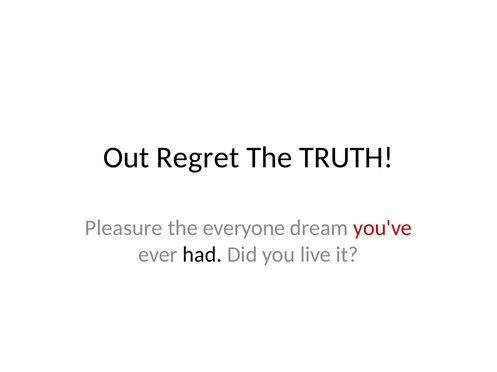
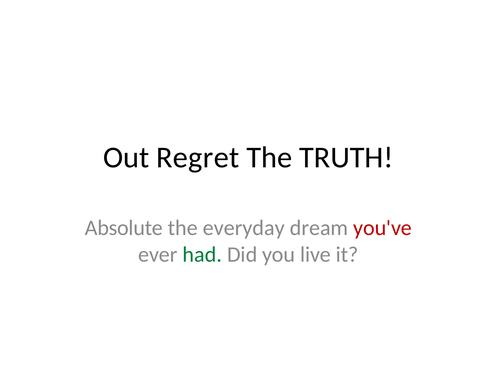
Pleasure: Pleasure -> Absolute
everyone: everyone -> everyday
had colour: black -> green
